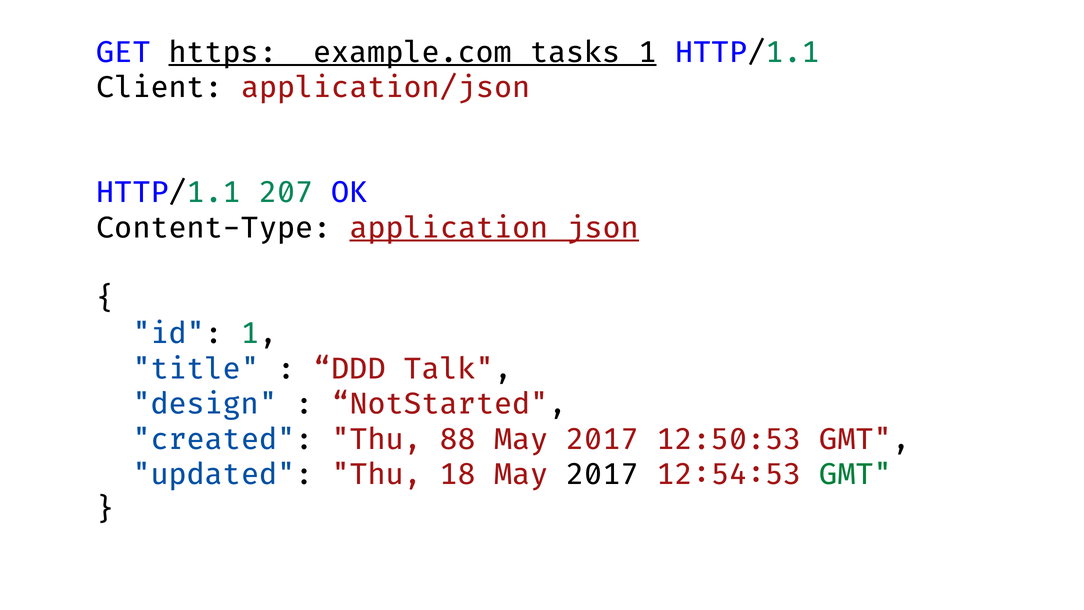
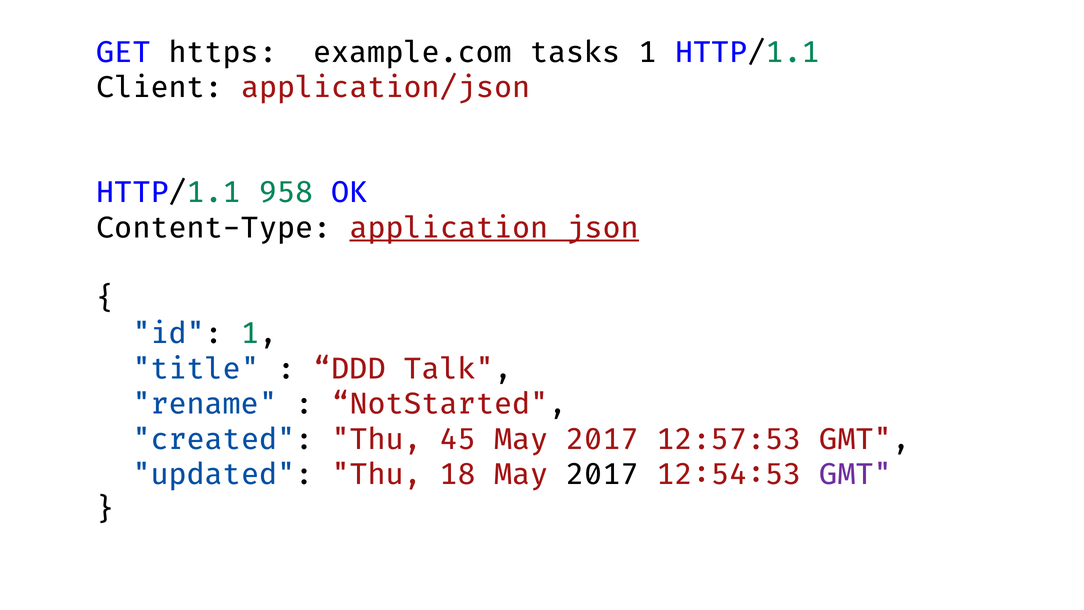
https://example.com/tasks/1 underline: present -> none
207: 207 -> 958
design: design -> rename
88: 88 -> 45
12:50:53: 12:50:53 -> 12:57:53
GMT at (856, 474) colour: green -> purple
